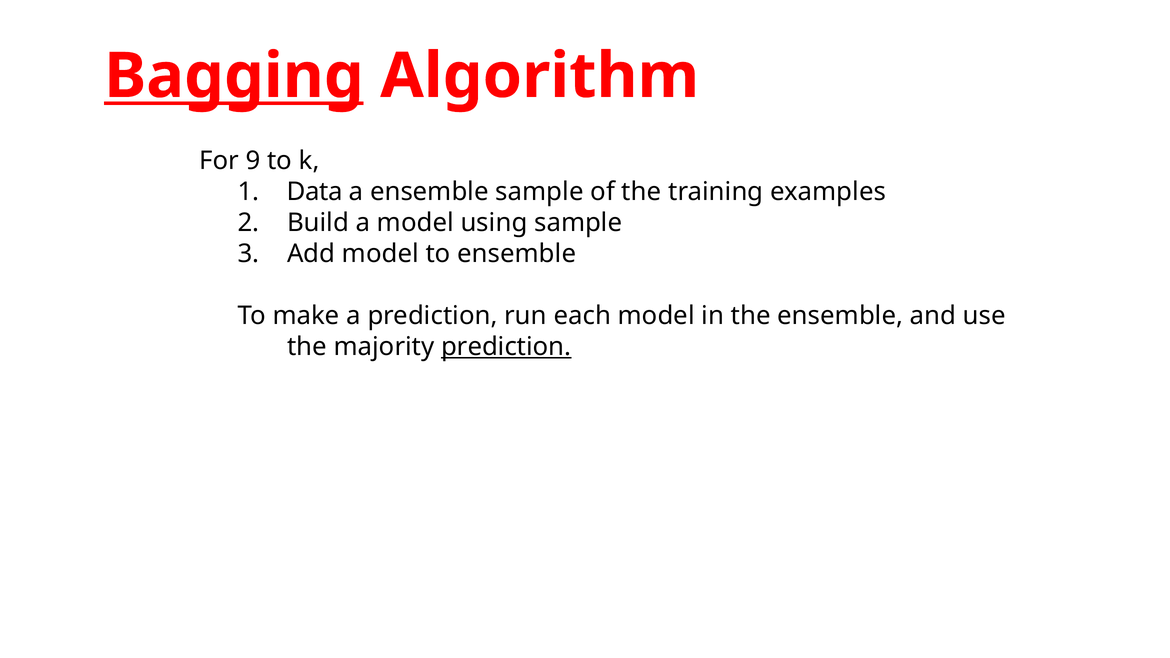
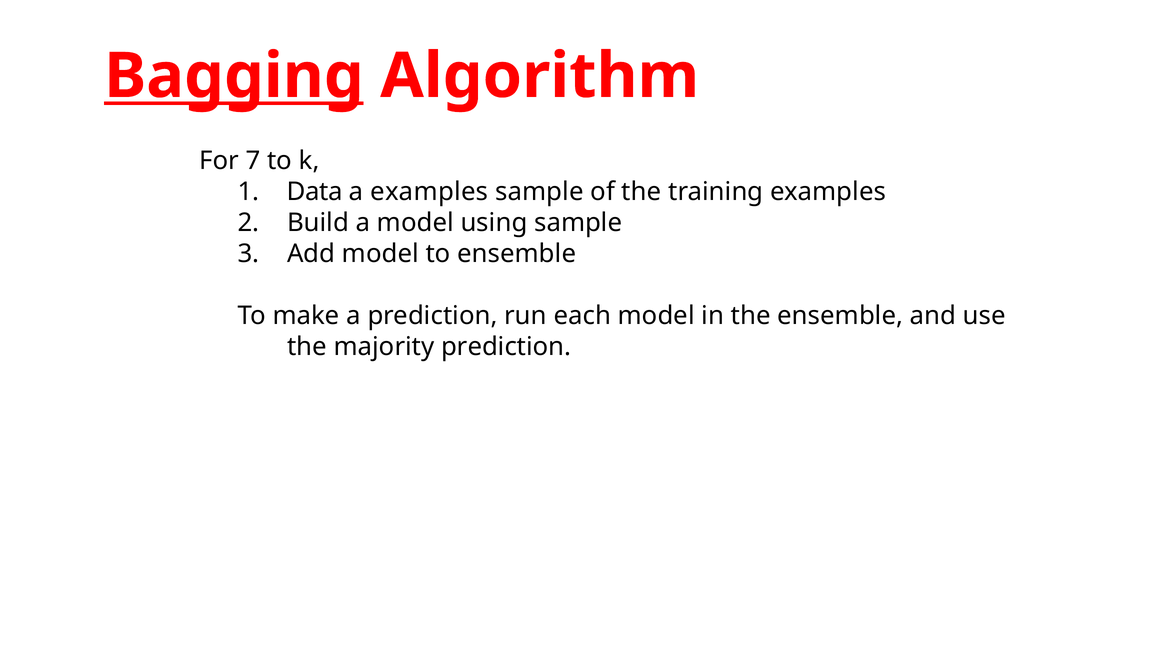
9: 9 -> 7
a ensemble: ensemble -> examples
prediction at (506, 347) underline: present -> none
